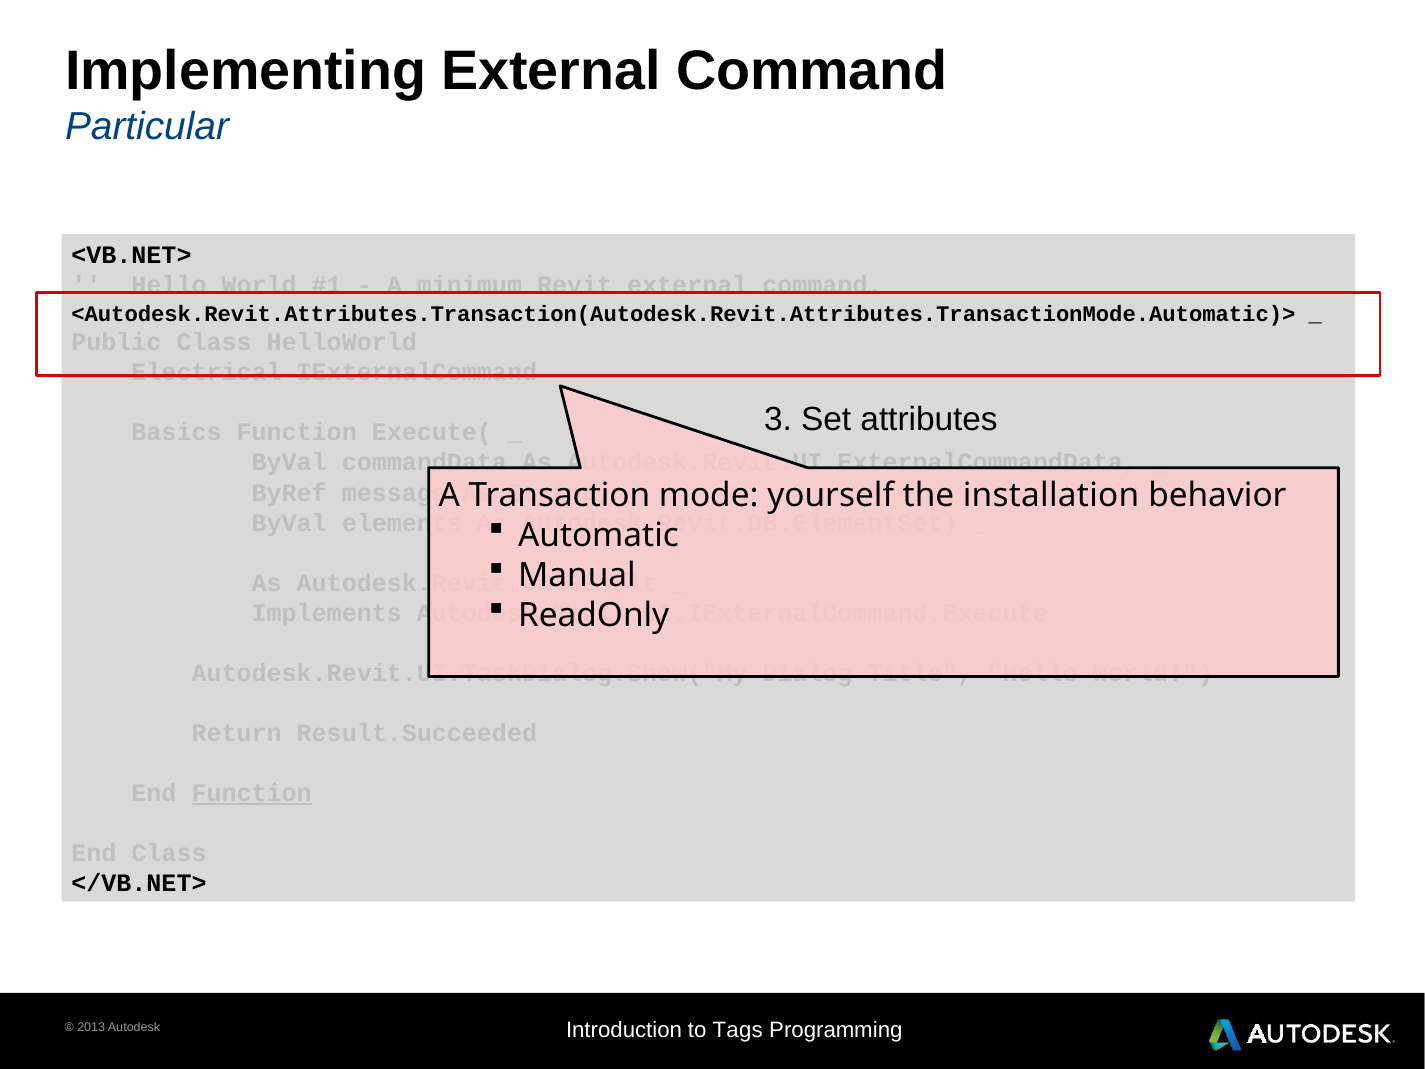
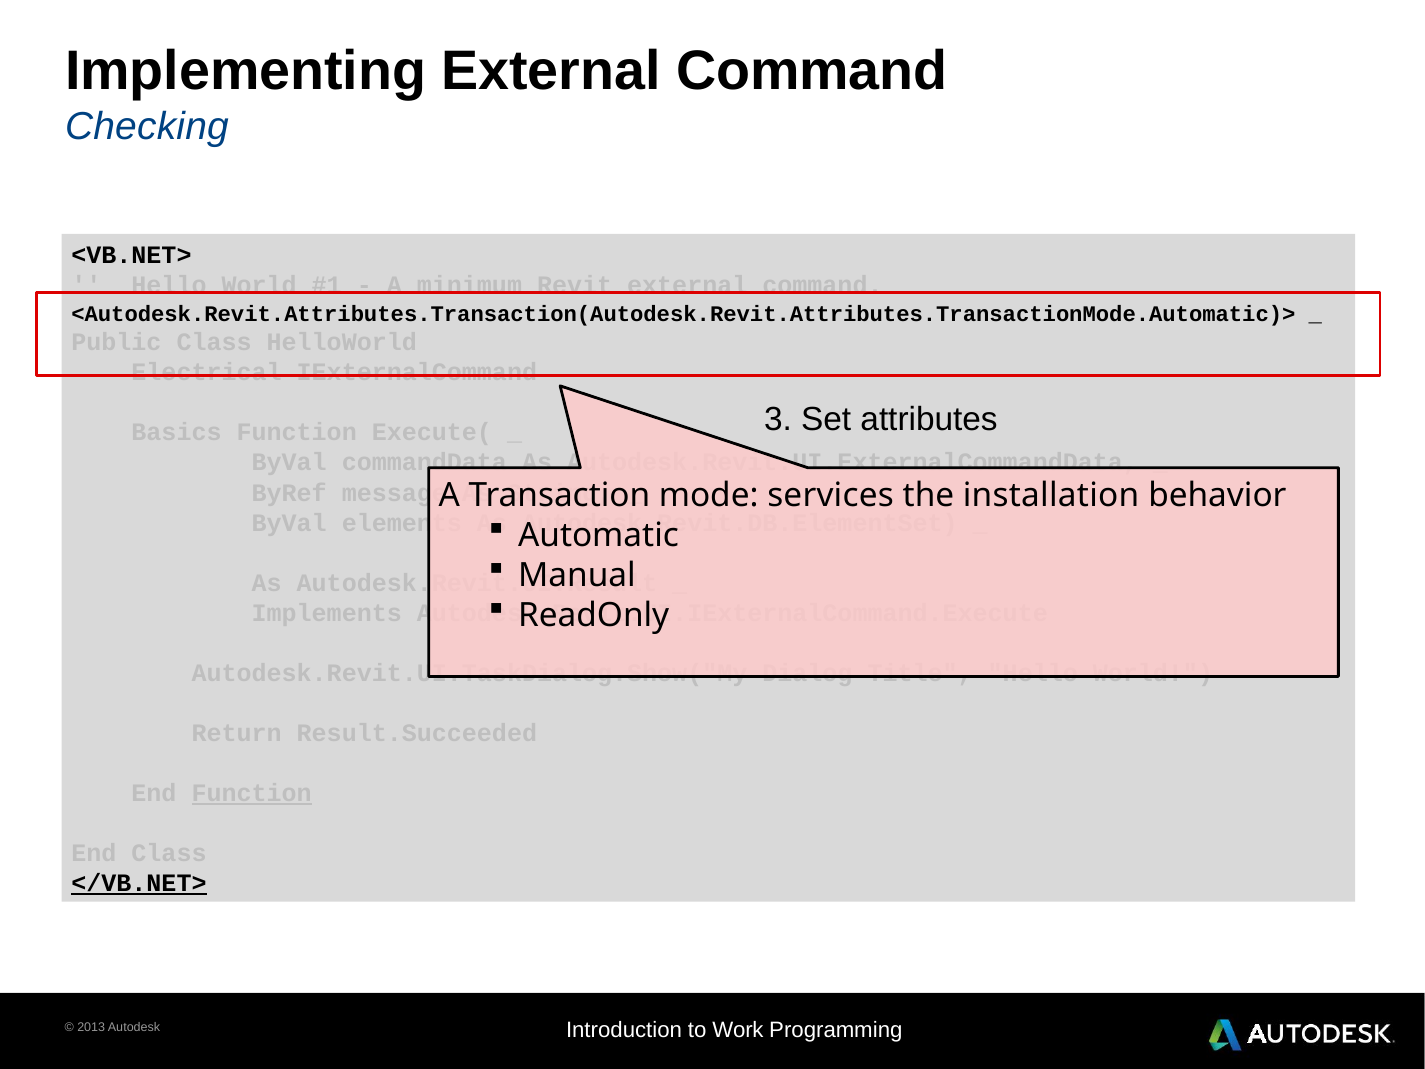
Particular: Particular -> Checking
yourself: yourself -> services
</VB.NET> underline: none -> present
Tags: Tags -> Work
